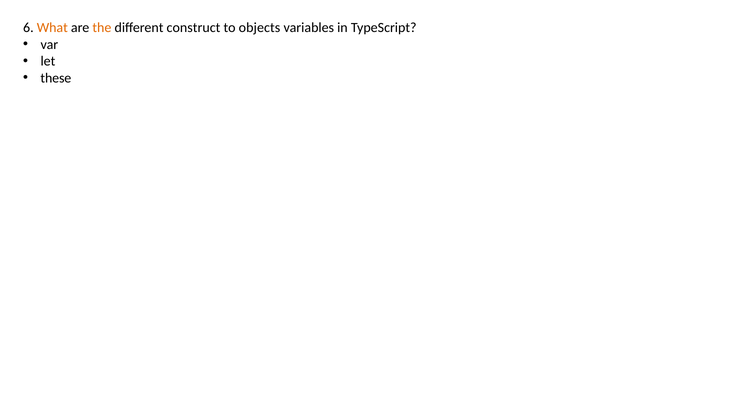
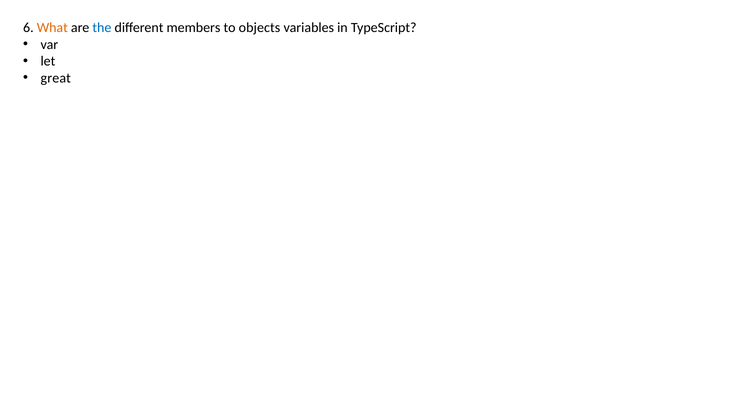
the colour: orange -> blue
construct: construct -> members
these: these -> great
